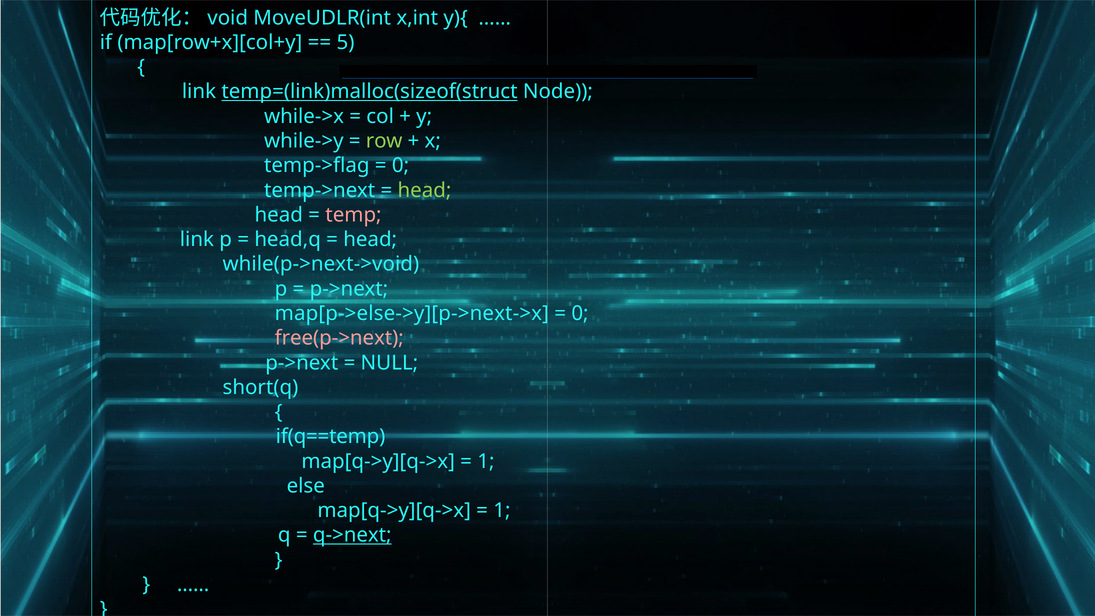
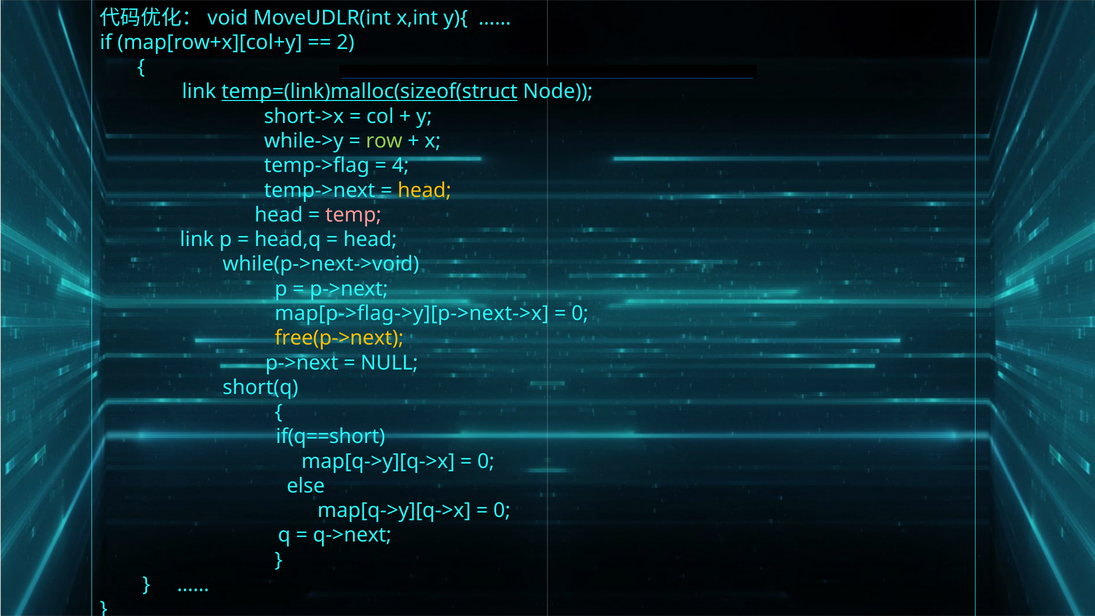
5: 5 -> 2
while->x: while->x -> short->x
0 at (401, 166): 0 -> 4
head at (425, 190) colour: light green -> yellow
map[p->else->y][p->next->x: map[p->else->y][p->next->x -> map[p->flag->y][p->next->x
free(p->next colour: pink -> yellow
if(q==temp: if(q==temp -> if(q==short
1 at (486, 461): 1 -> 0
1 at (502, 511): 1 -> 0
q->next underline: present -> none
